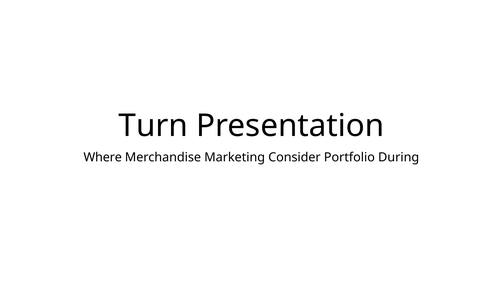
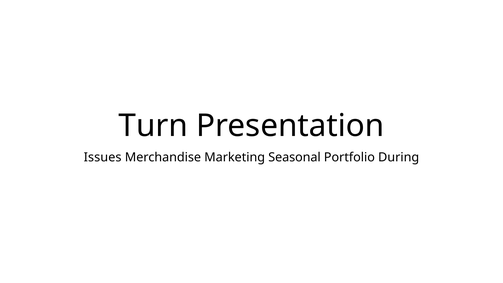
Where: Where -> Issues
Consider: Consider -> Seasonal
